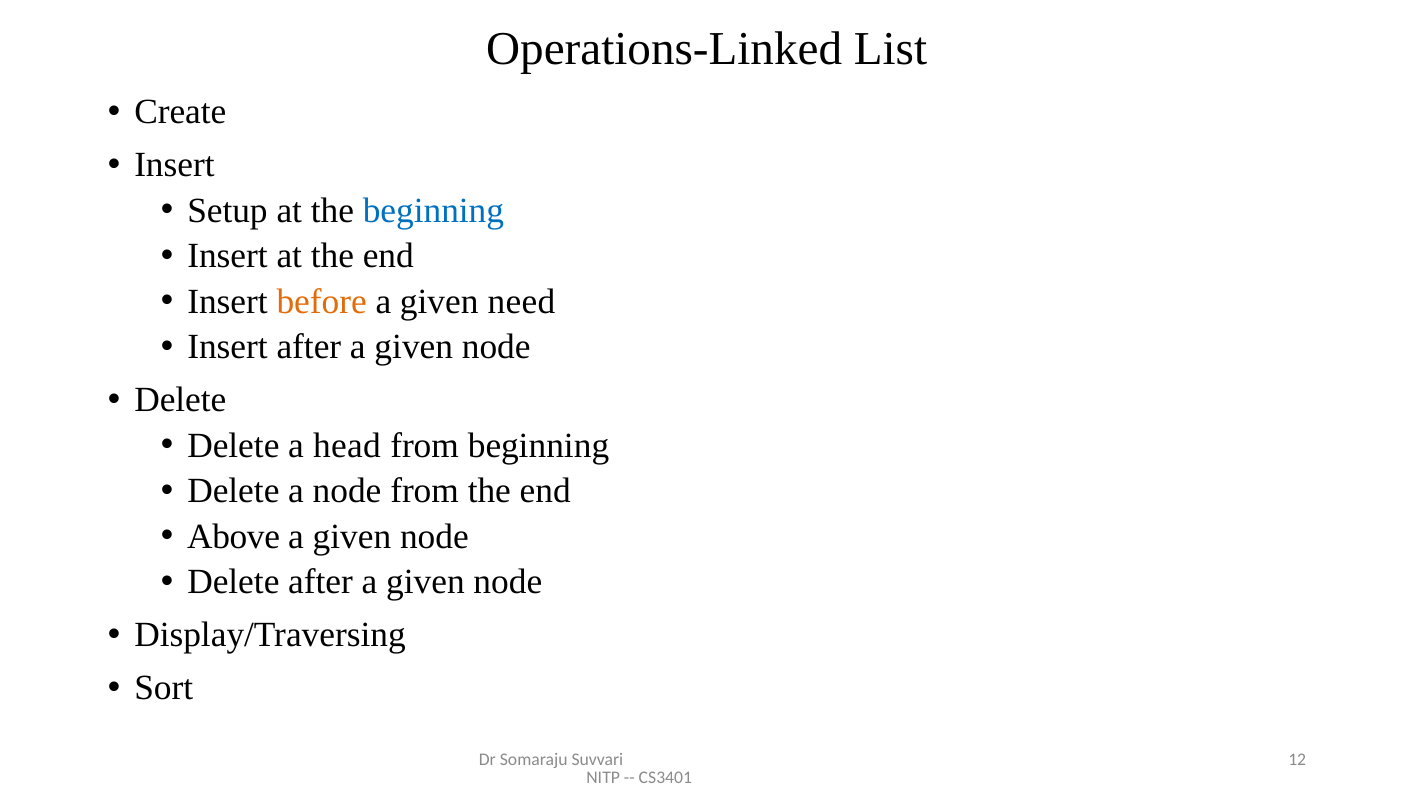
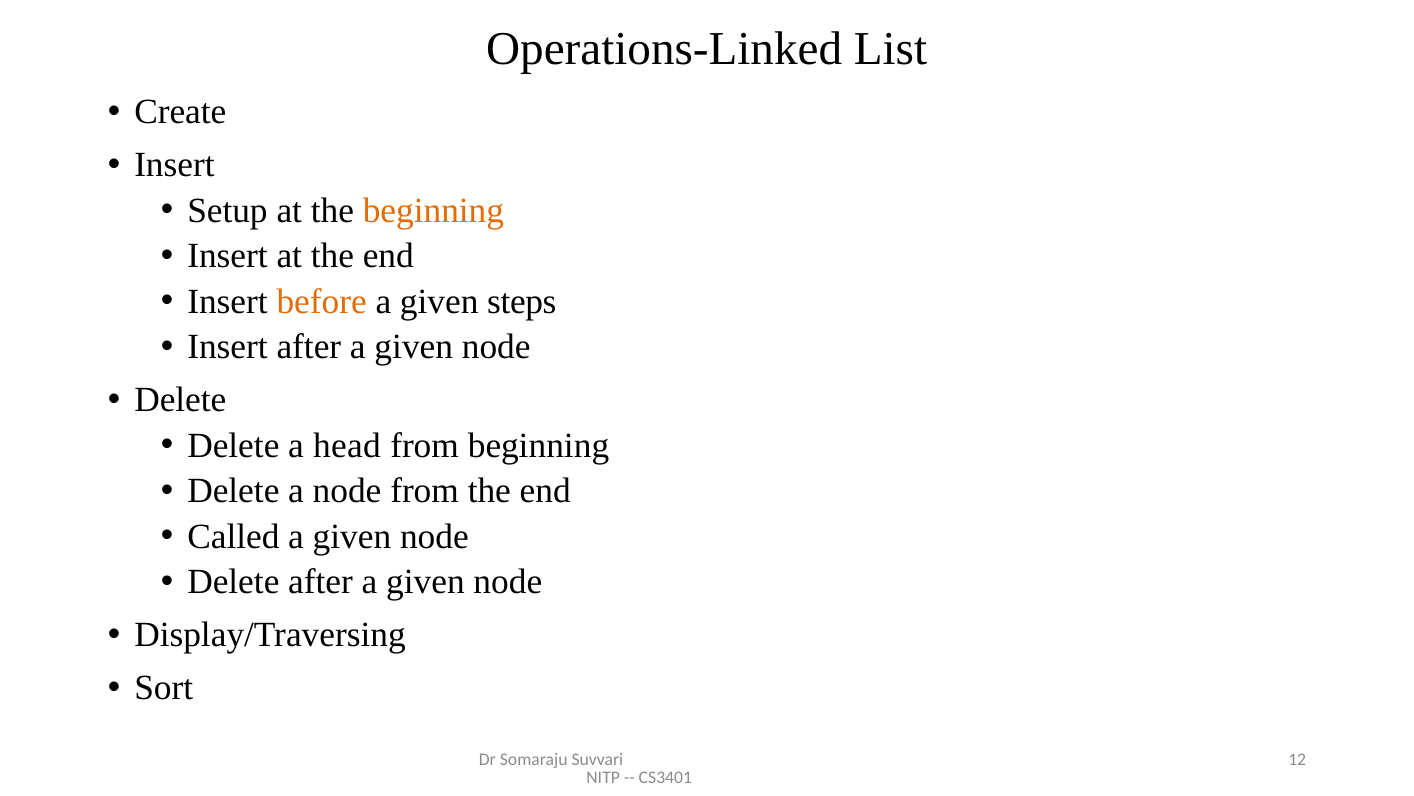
beginning at (433, 210) colour: blue -> orange
need: need -> steps
Above: Above -> Called
